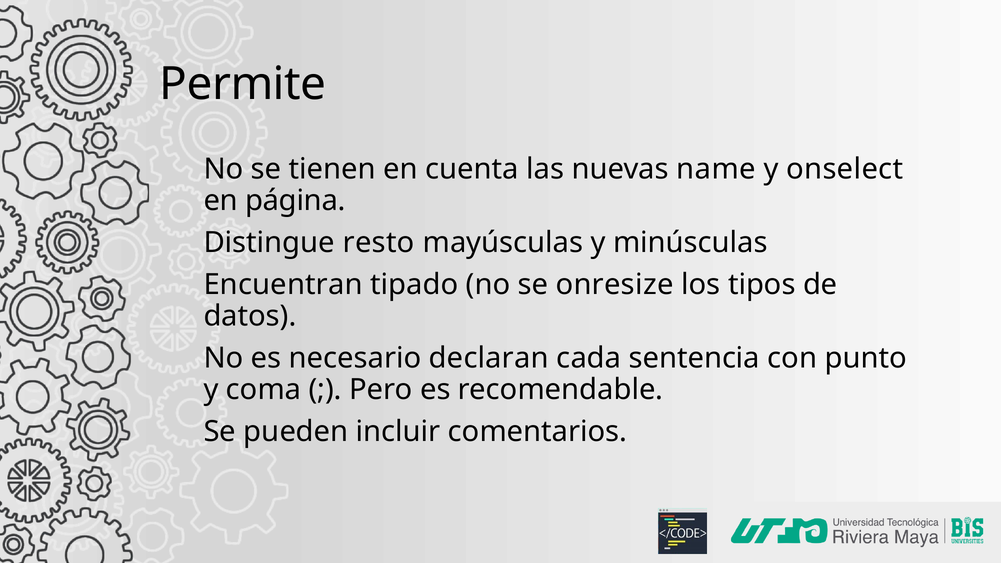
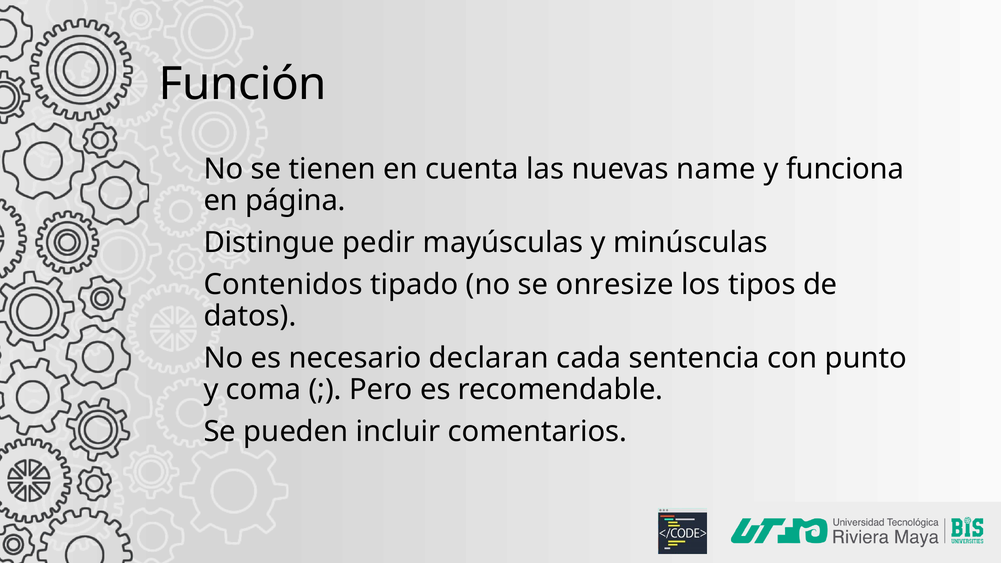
Permite: Permite -> Función
onselect: onselect -> funciona
resto: resto -> pedir
Encuentran: Encuentran -> Contenidos
